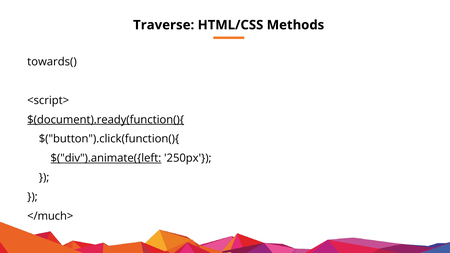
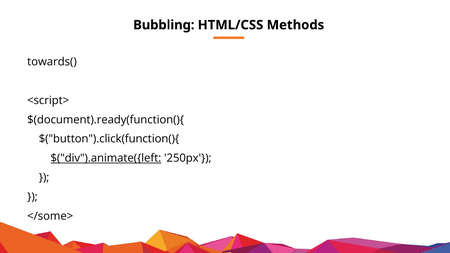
Traverse: Traverse -> Bubbling
$(document).ready(function(){ underline: present -> none
</much>: </much> -> </some>
